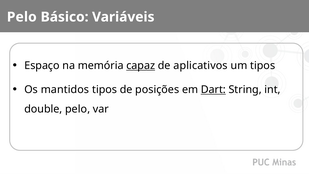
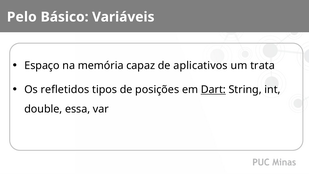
capaz underline: present -> none
um tipos: tipos -> trata
mantidos: mantidos -> refletidos
double pelo: pelo -> essa
